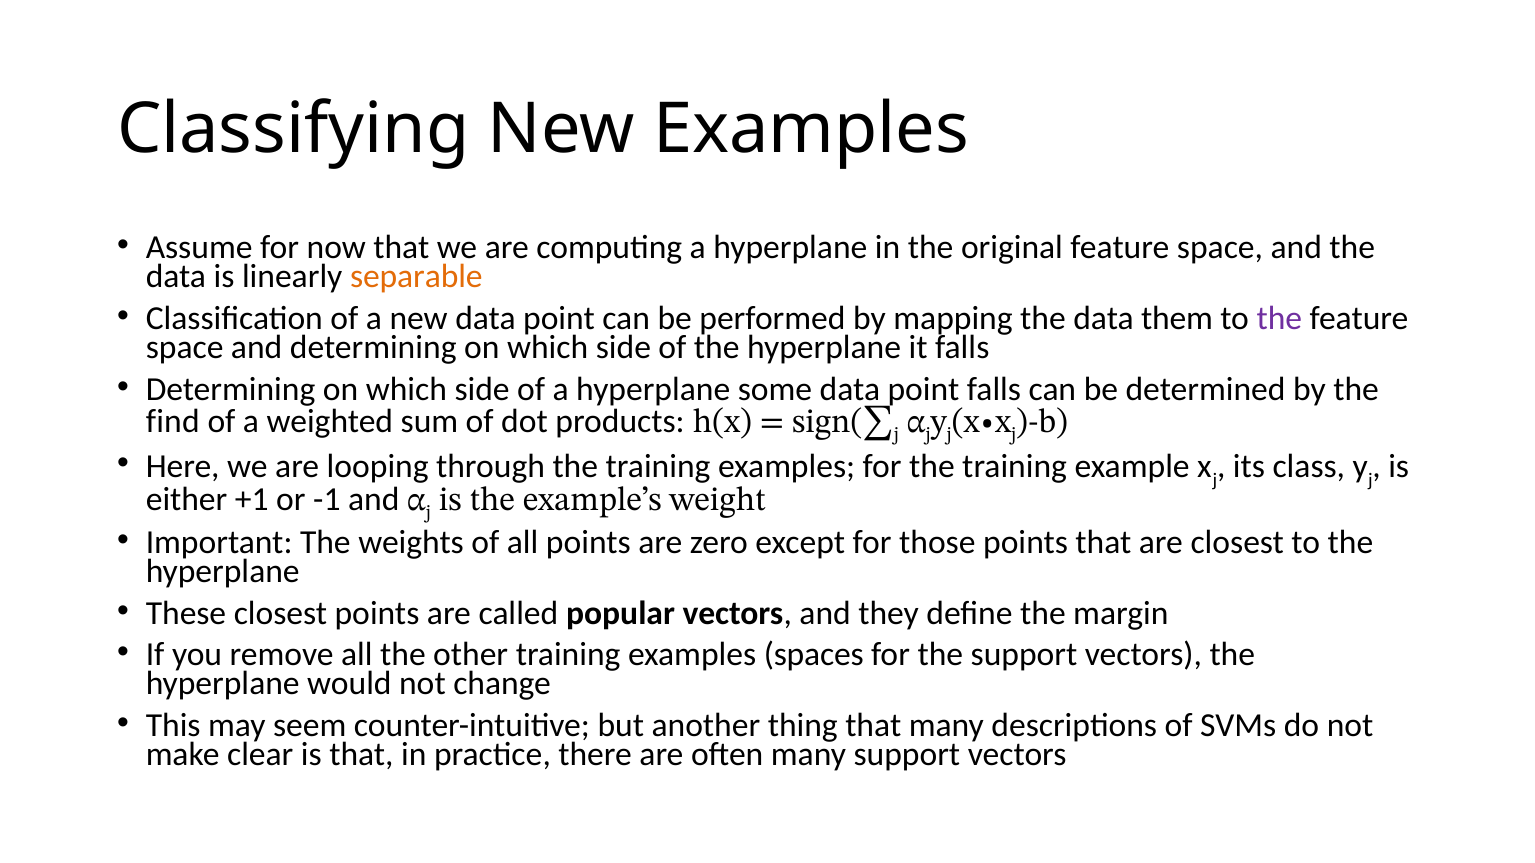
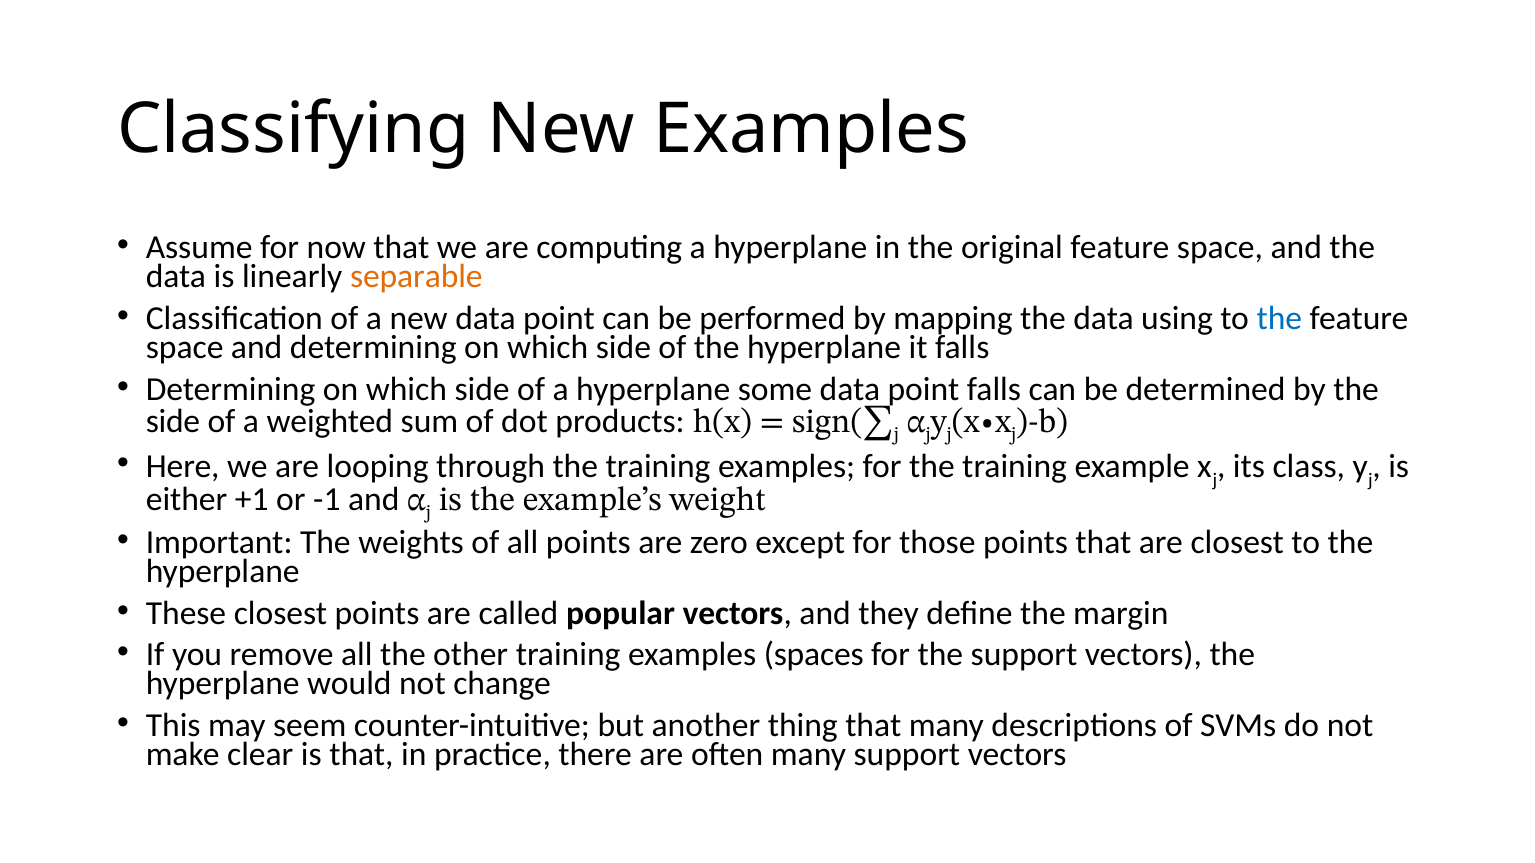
them: them -> using
the at (1279, 319) colour: purple -> blue
find at (173, 421): find -> side
